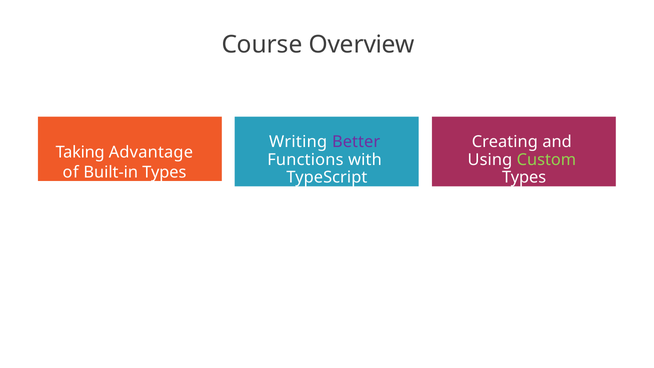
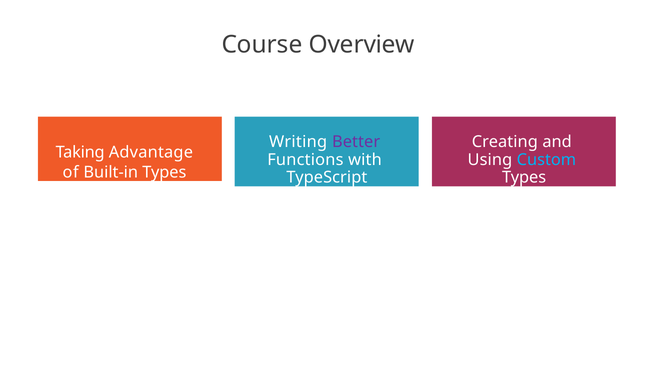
Custom colour: light green -> light blue
